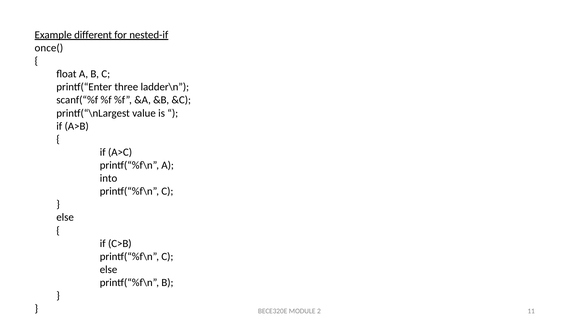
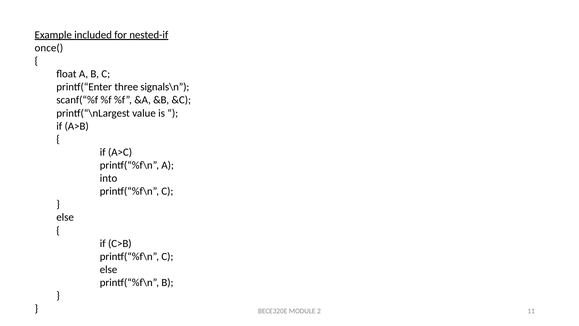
different: different -> included
ladder\n: ladder\n -> signals\n
